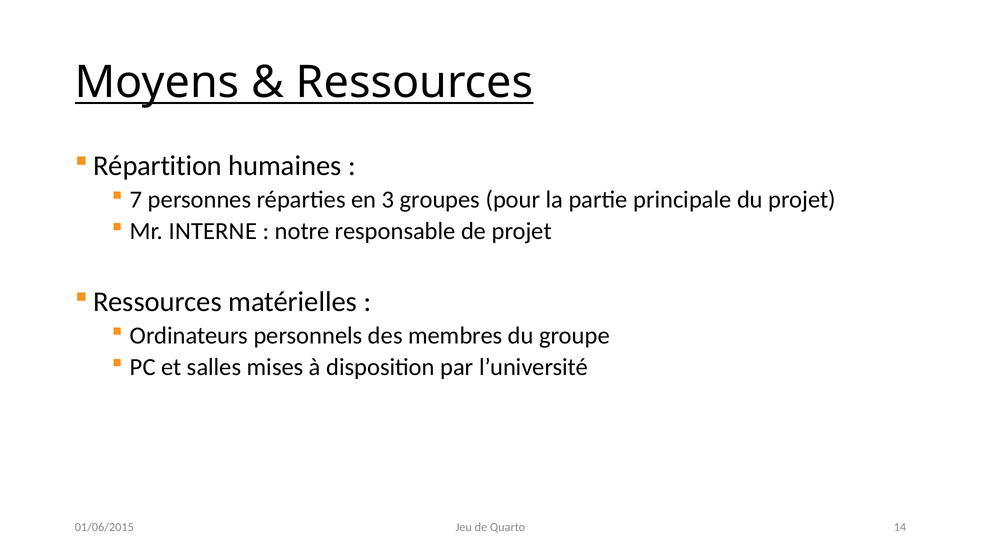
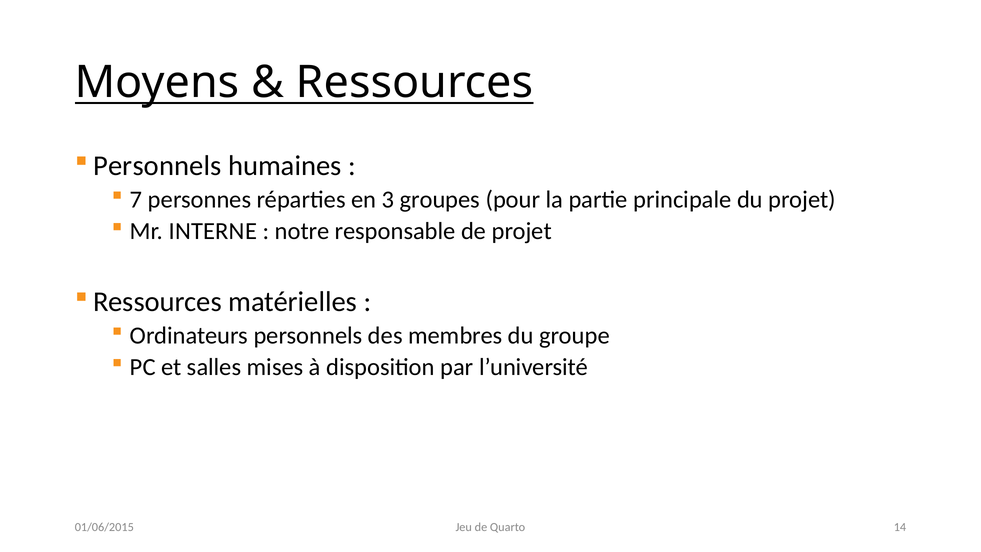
Répartition at (158, 166): Répartition -> Personnels
